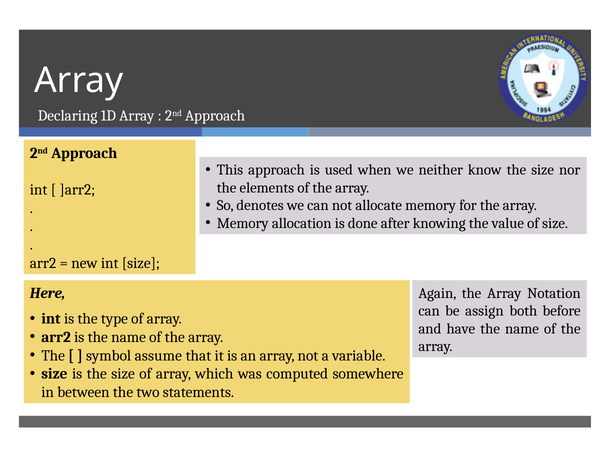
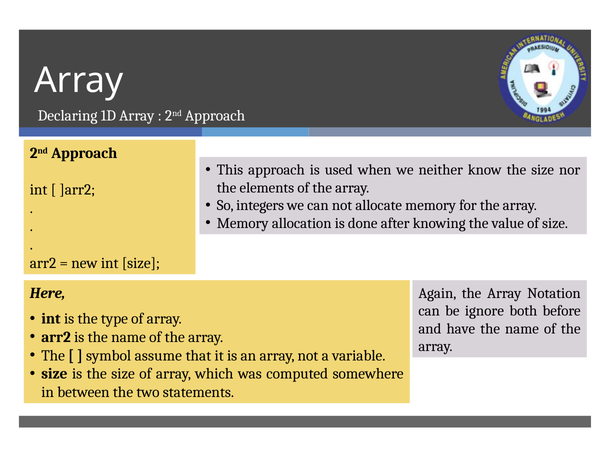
denotes: denotes -> integers
assign: assign -> ignore
